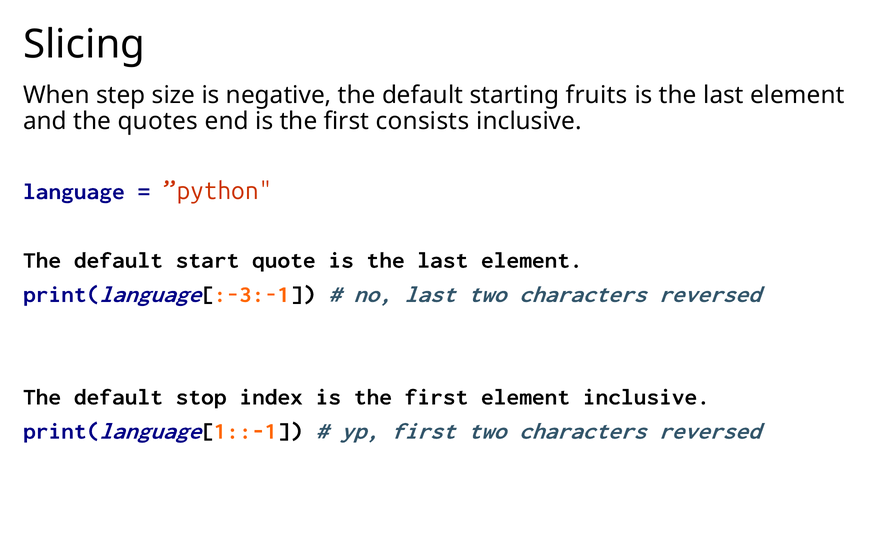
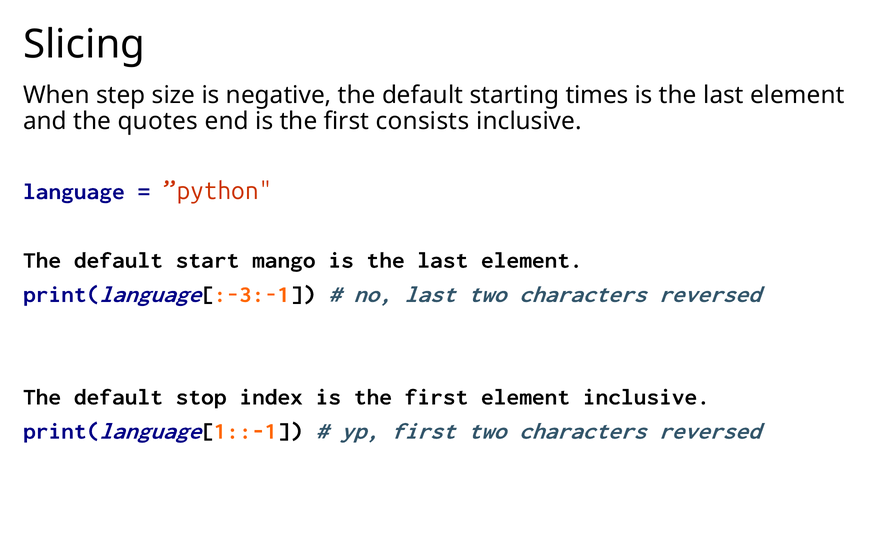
fruits: fruits -> times
quote: quote -> mango
